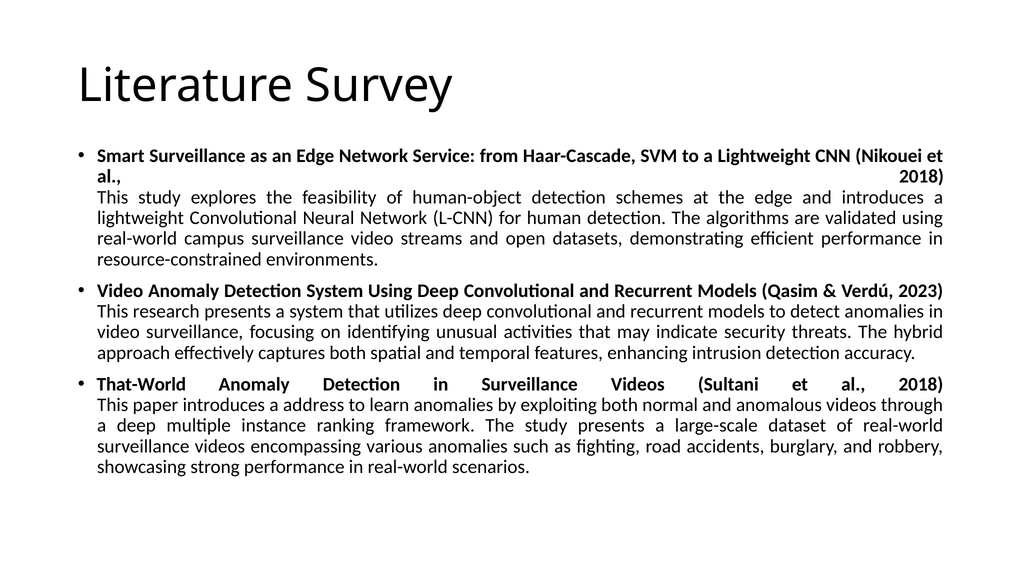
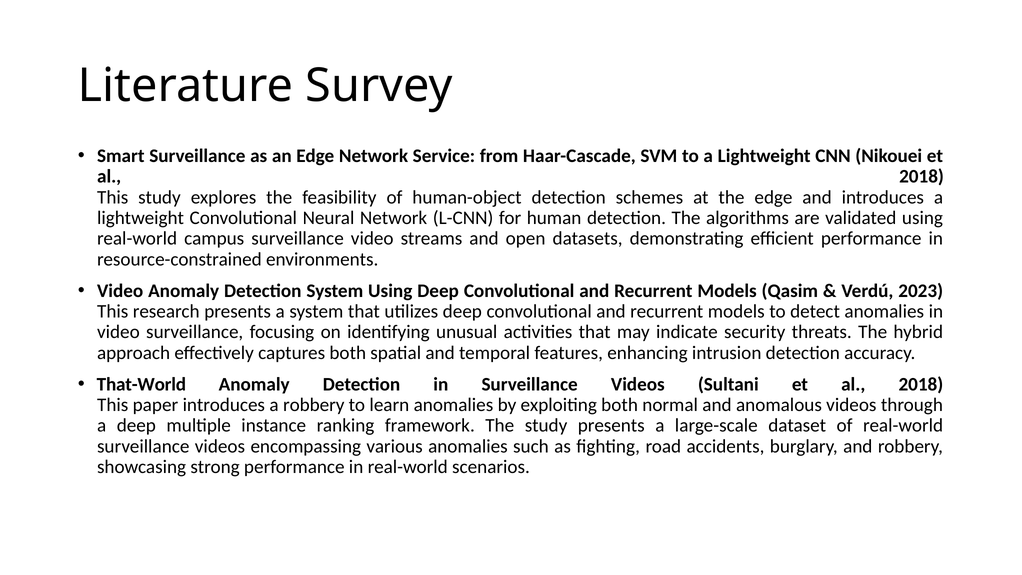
a address: address -> robbery
